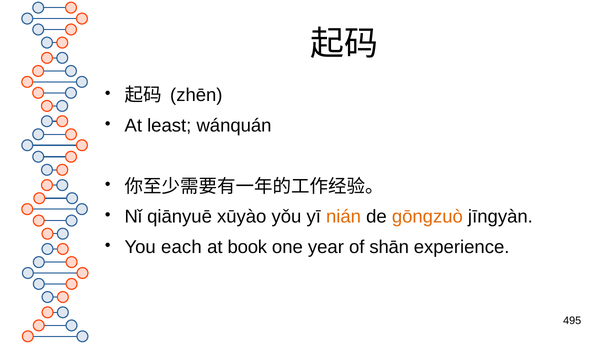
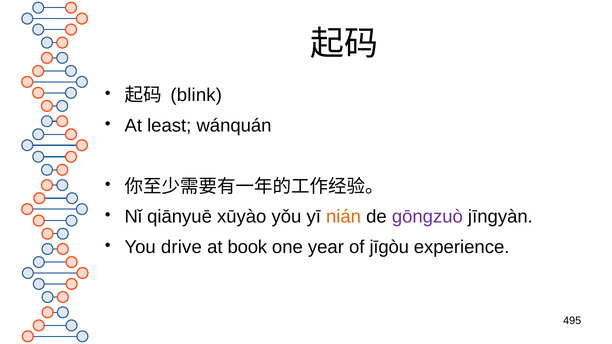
zhēn: zhēn -> blink
gōngzuò colour: orange -> purple
each: each -> drive
shān: shān -> jīgòu
